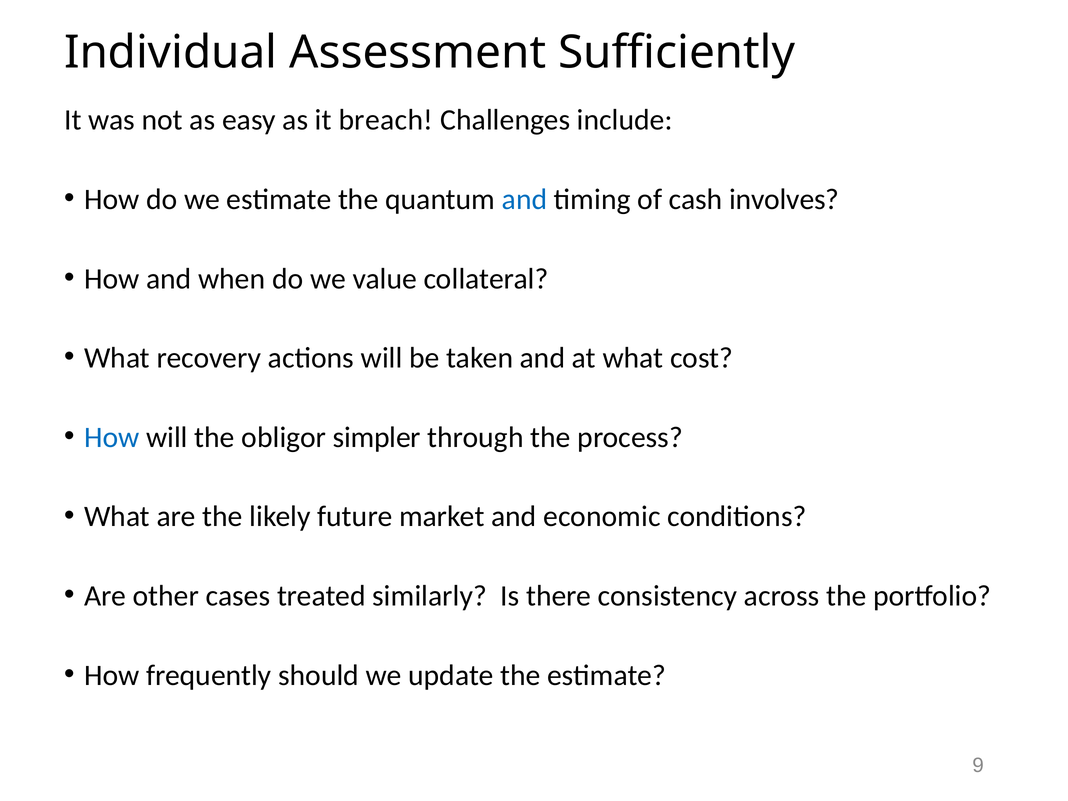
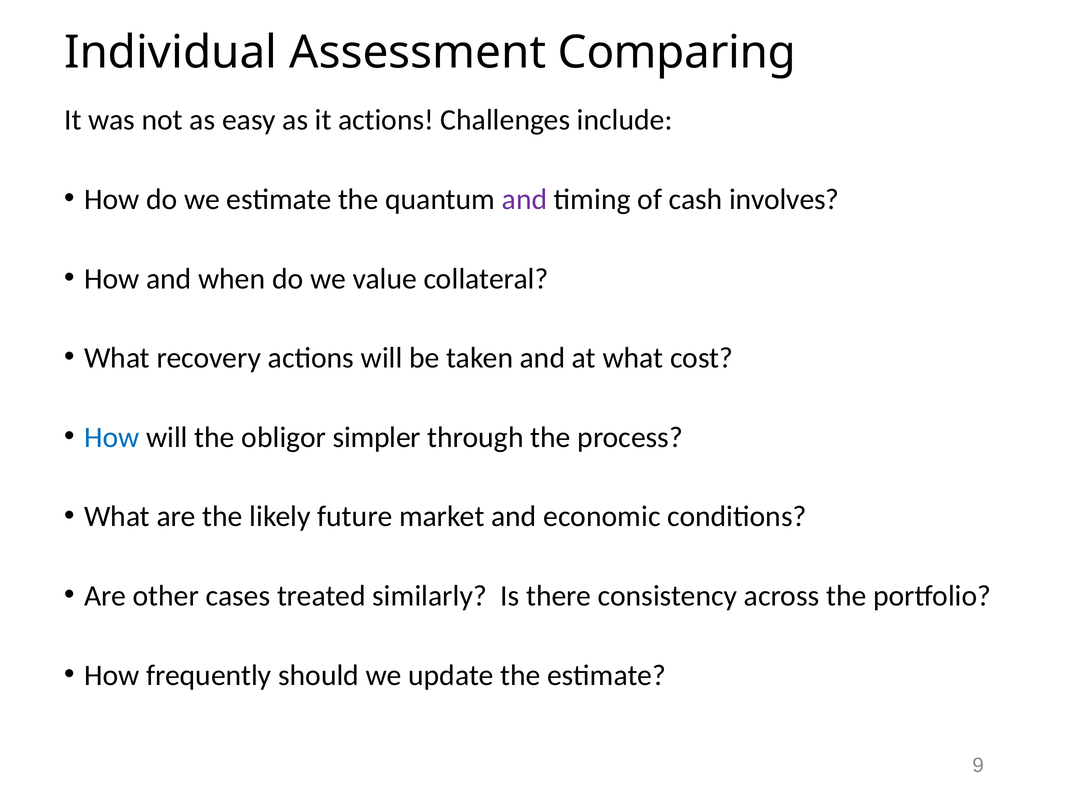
Sufficiently: Sufficiently -> Comparing
it breach: breach -> actions
and at (525, 199) colour: blue -> purple
